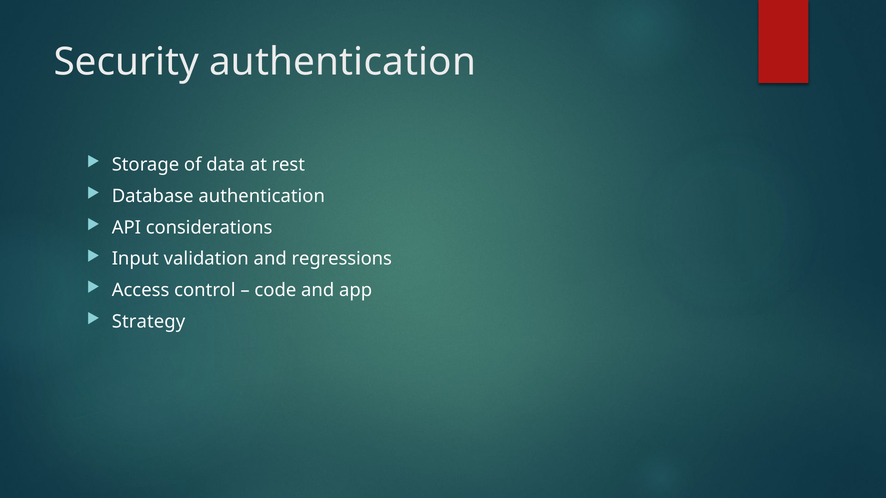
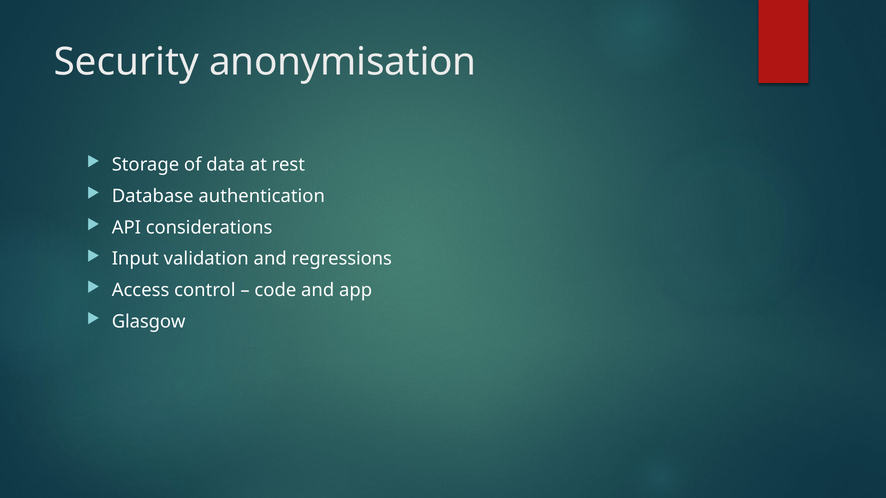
Security authentication: authentication -> anonymisation
Strategy: Strategy -> Glasgow
